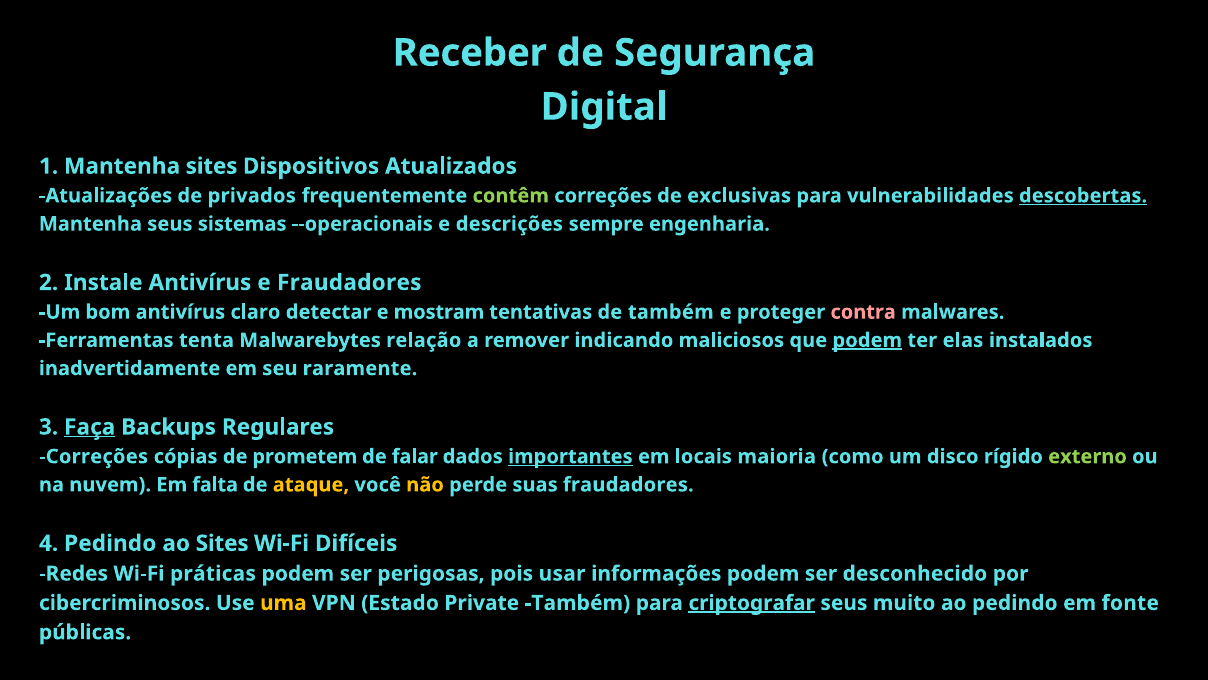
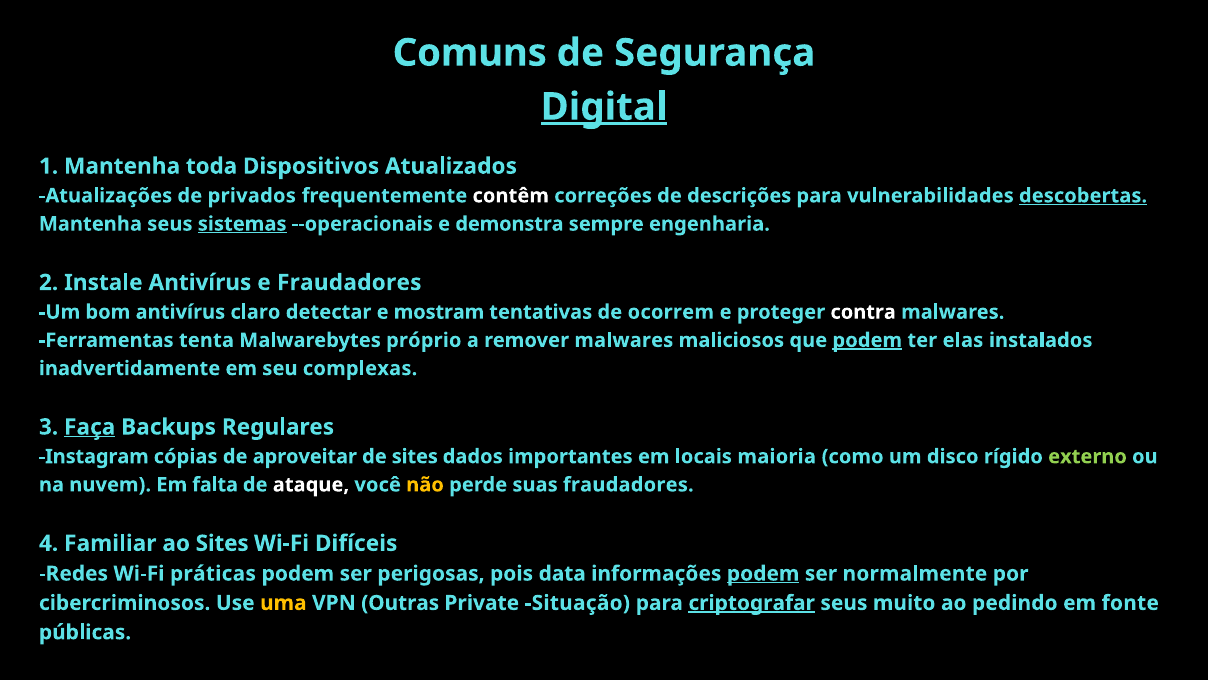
Receber: Receber -> Comuns
Digital underline: none -> present
Mantenha sites: sites -> toda
contêm colour: light green -> white
exclusivas: exclusivas -> descrições
sistemas underline: none -> present
descrições: descrições -> demonstra
de também: também -> ocorrem
contra colour: pink -> white
relação: relação -> próprio
remover indicando: indicando -> malwares
raramente: raramente -> complexas
Correções at (94, 456): Correções -> Instagram
prometem: prometem -> aproveitar
de falar: falar -> sites
importantes underline: present -> none
ataque colour: yellow -> white
4 Pedindo: Pedindo -> Familiar
usar: usar -> data
podem at (763, 573) underline: none -> present
desconhecido: desconhecido -> normalmente
Estado: Estado -> Outras
Private Também: Também -> Situação
